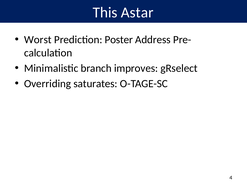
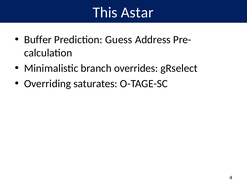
Worst: Worst -> Buffer
Poster: Poster -> Guess
improves: improves -> overrides
